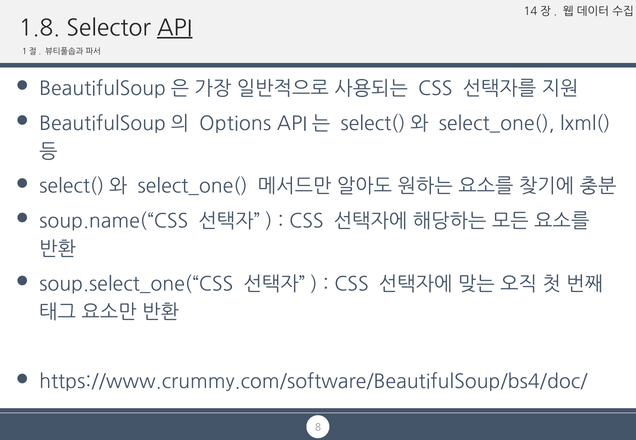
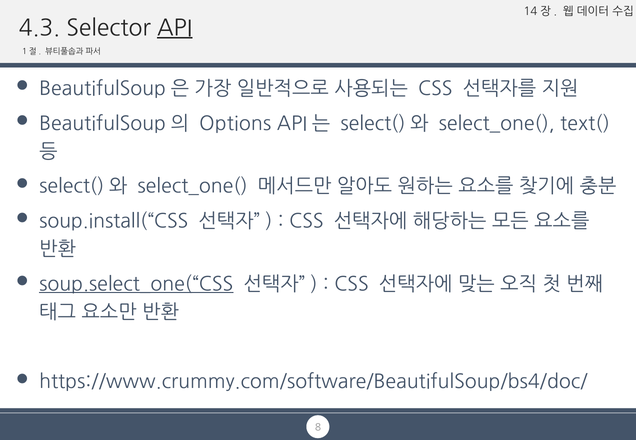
1.8: 1.8 -> 4.3
lxml(: lxml( -> text(
soup.name(“CSS: soup.name(“CSS -> soup.install(“CSS
soup.select_one(“CSS underline: none -> present
